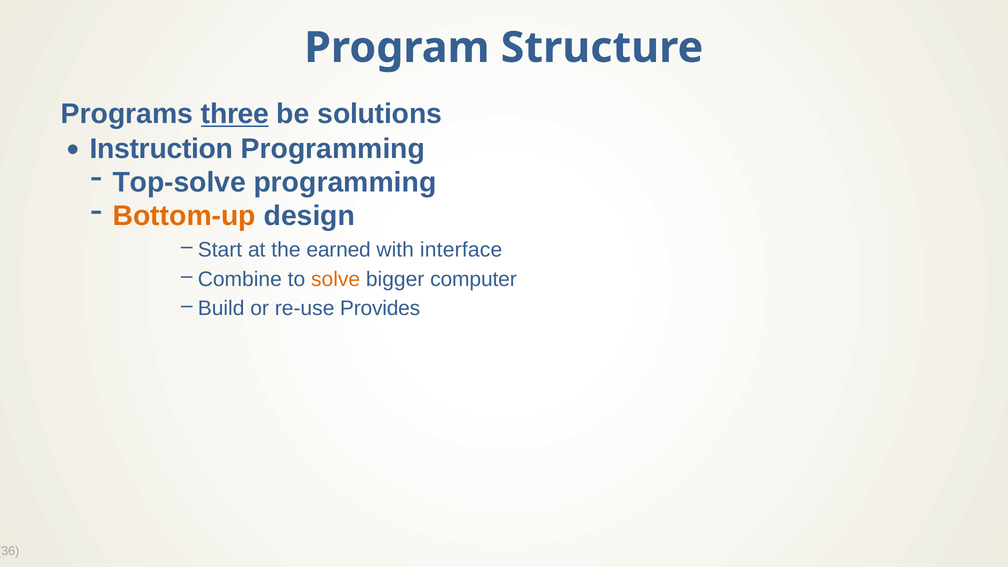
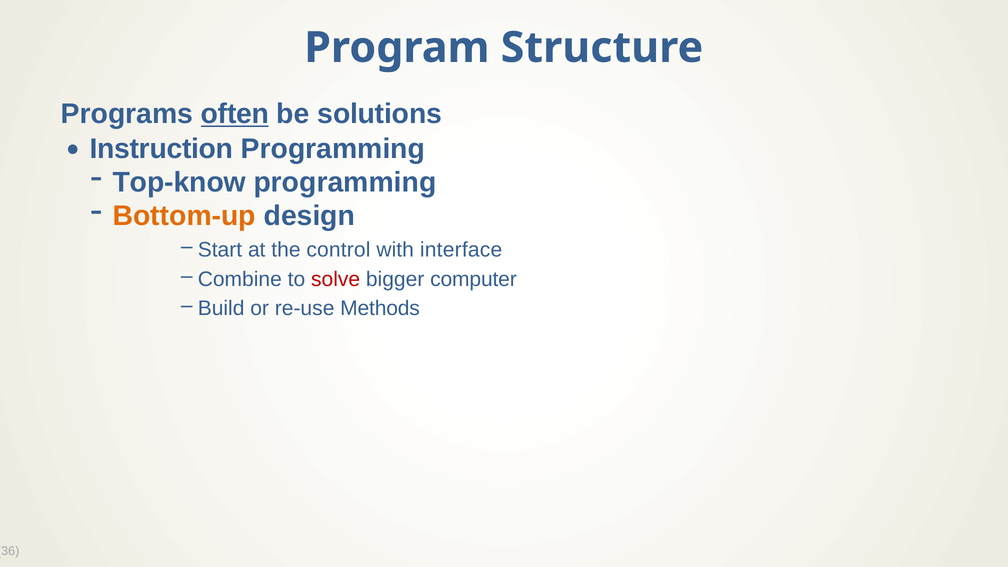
three: three -> often
Top-solve: Top-solve -> Top-know
earned: earned -> control
solve colour: orange -> red
Provides: Provides -> Methods
